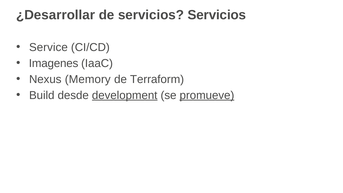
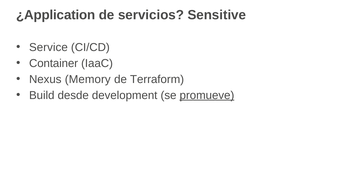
¿Desarrollar: ¿Desarrollar -> ¿Application
servicios Servicios: Servicios -> Sensitive
Imagenes: Imagenes -> Container
development underline: present -> none
